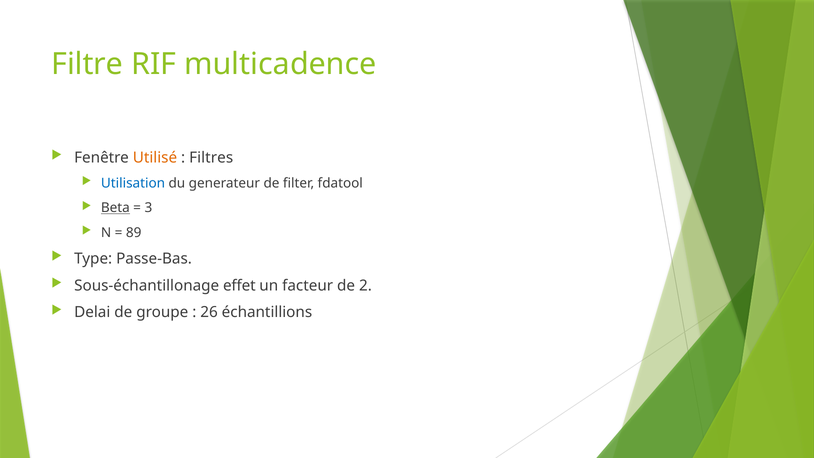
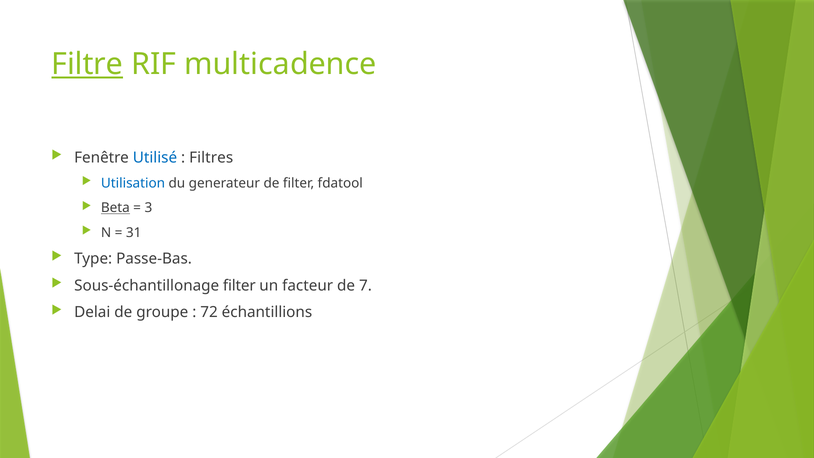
Filtre underline: none -> present
Utilisé colour: orange -> blue
89: 89 -> 31
Sous-échantillonage effet: effet -> filter
2: 2 -> 7
26: 26 -> 72
